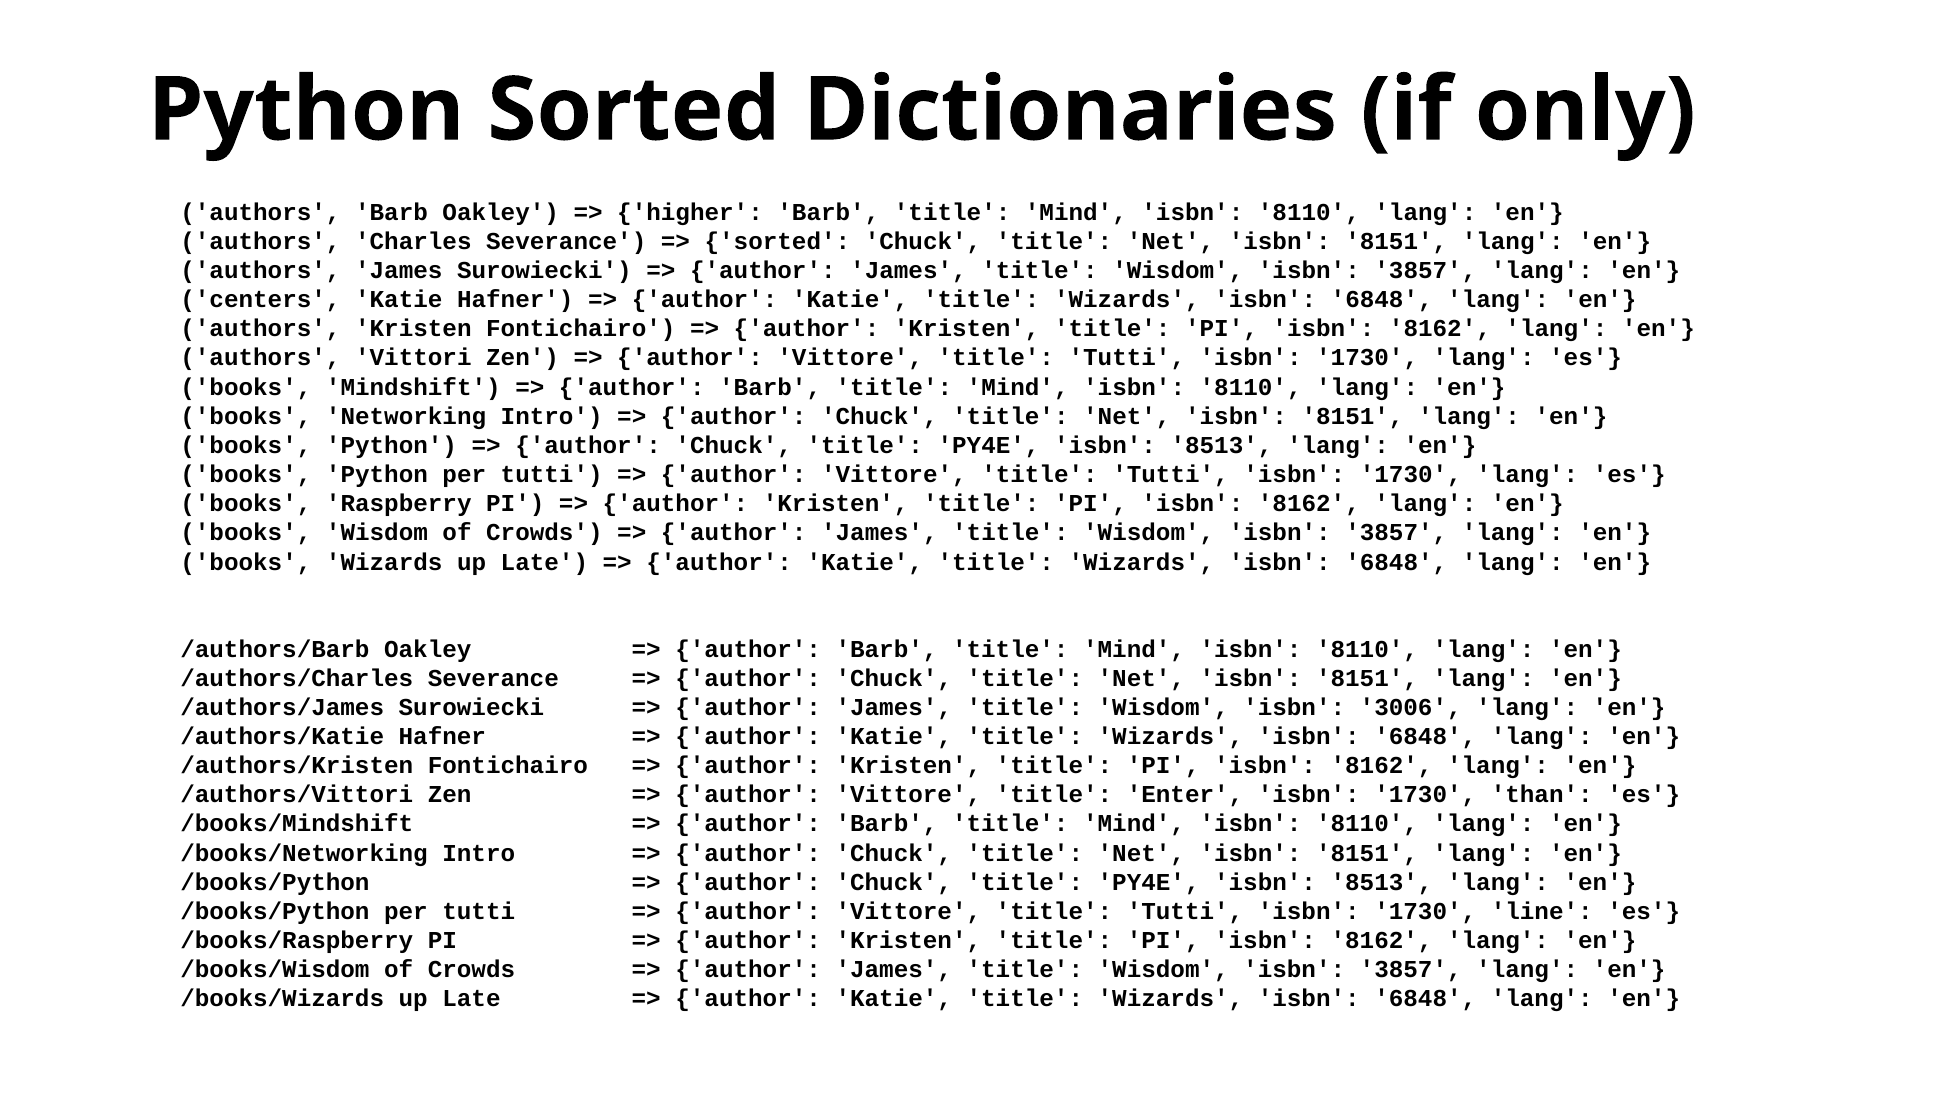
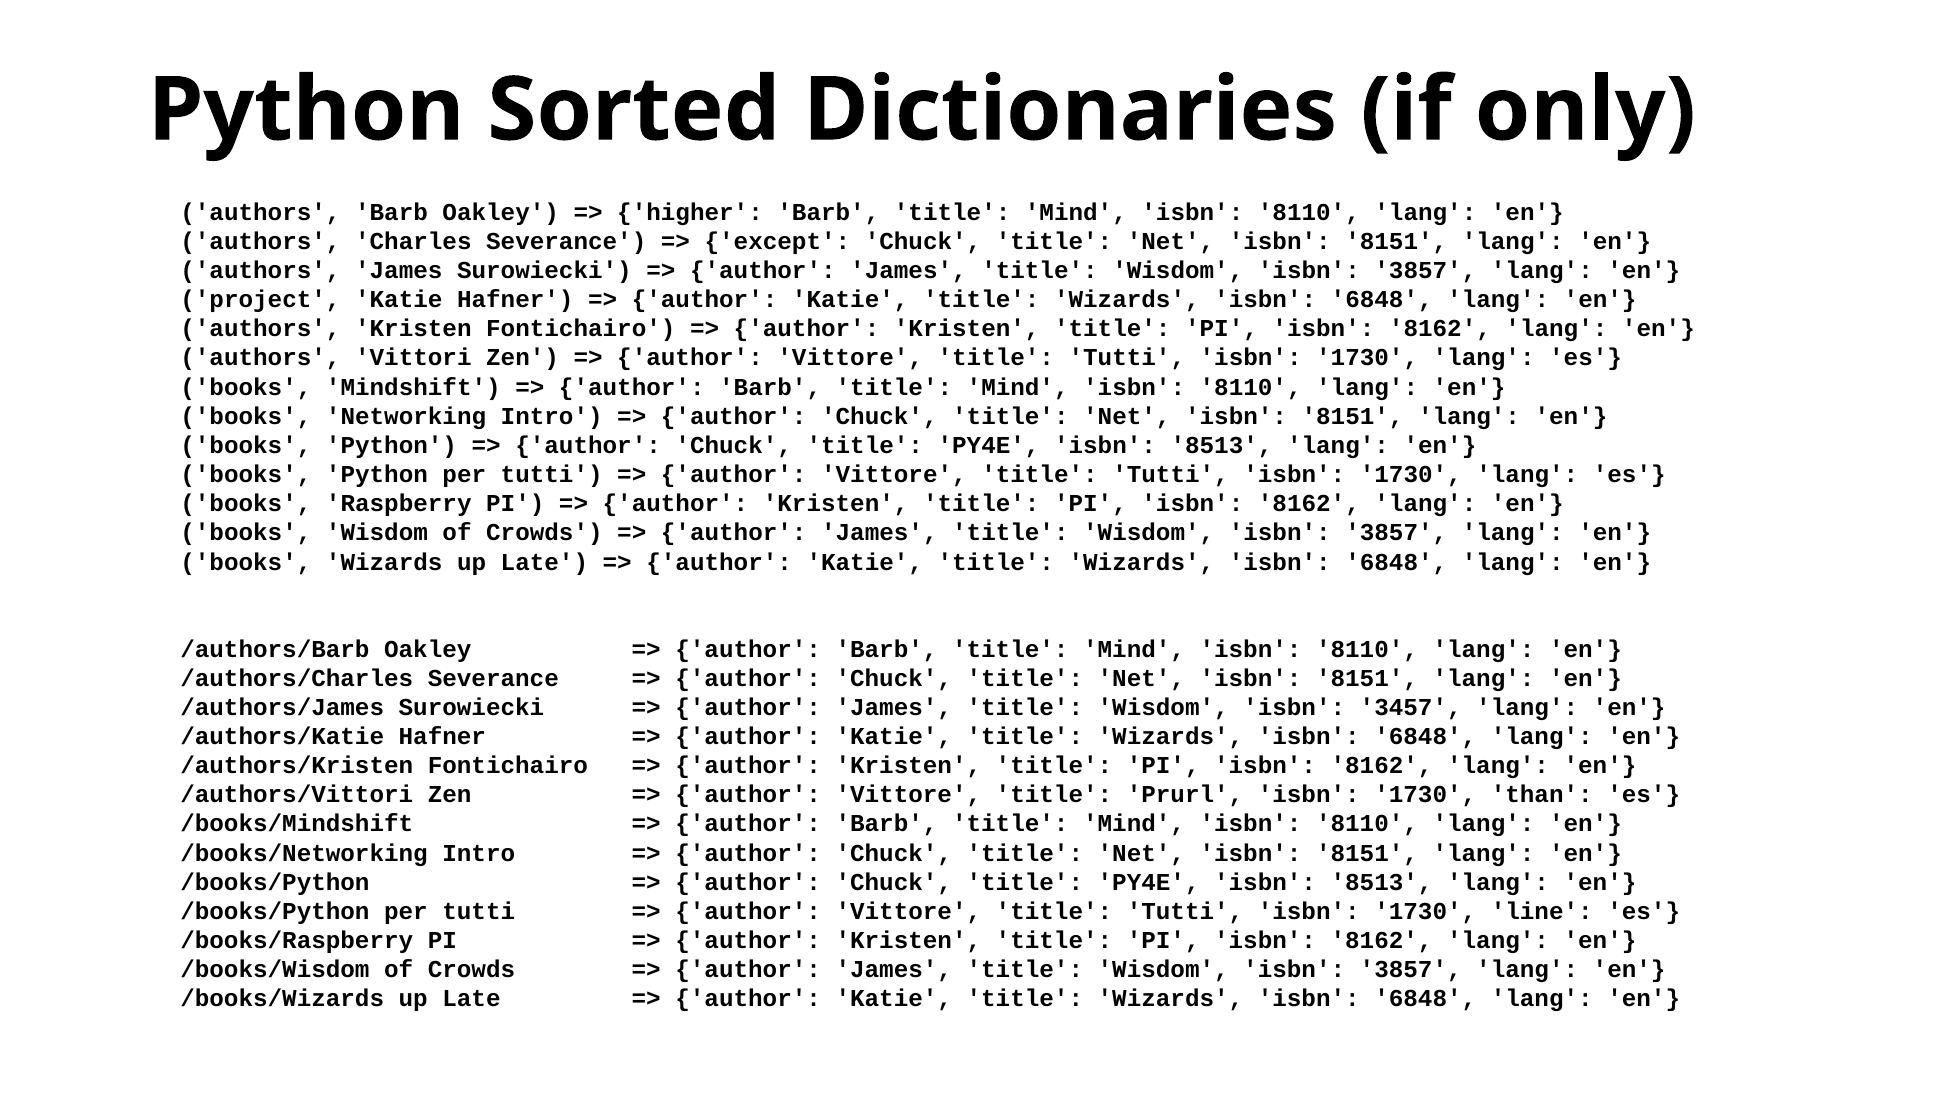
sorted at (777, 241): sorted -> except
centers: centers -> project
3006: 3006 -> 3457
Enter: Enter -> Prurl
